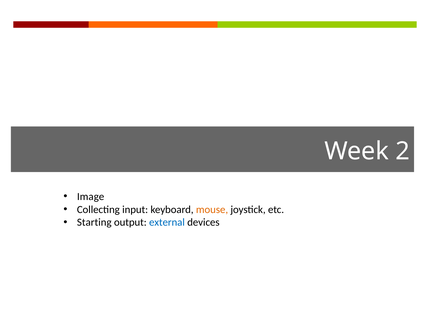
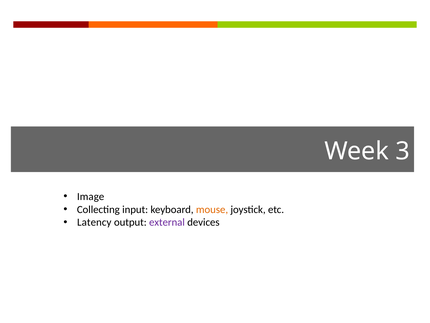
2: 2 -> 3
Starting: Starting -> Latency
external colour: blue -> purple
